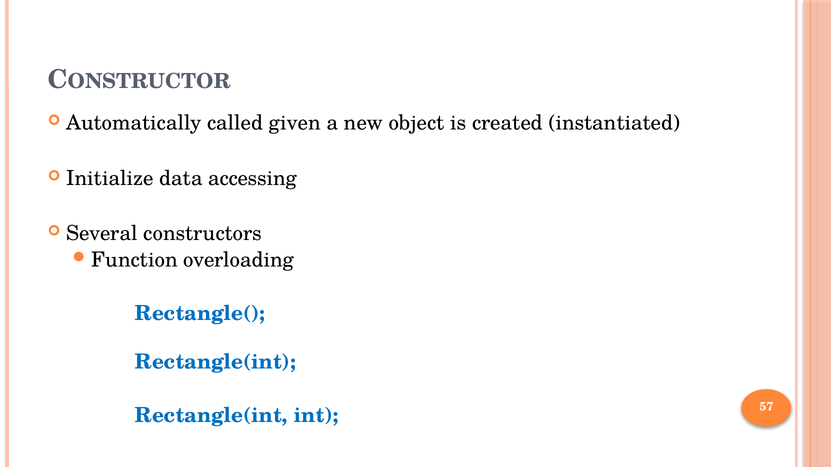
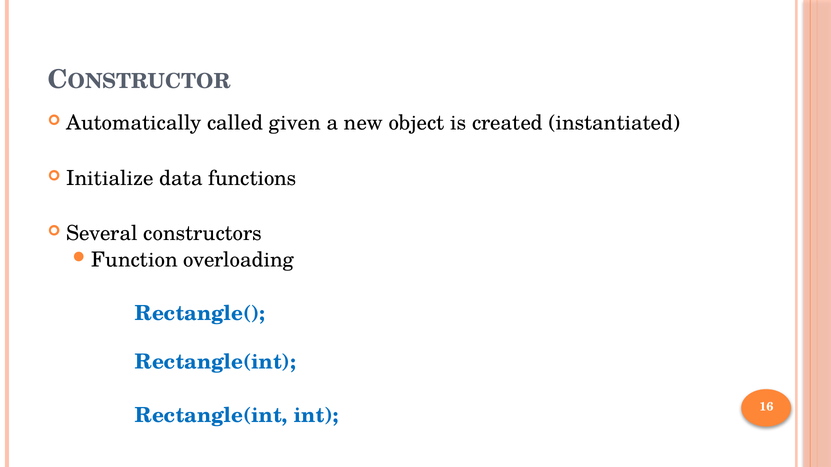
accessing: accessing -> functions
57: 57 -> 16
